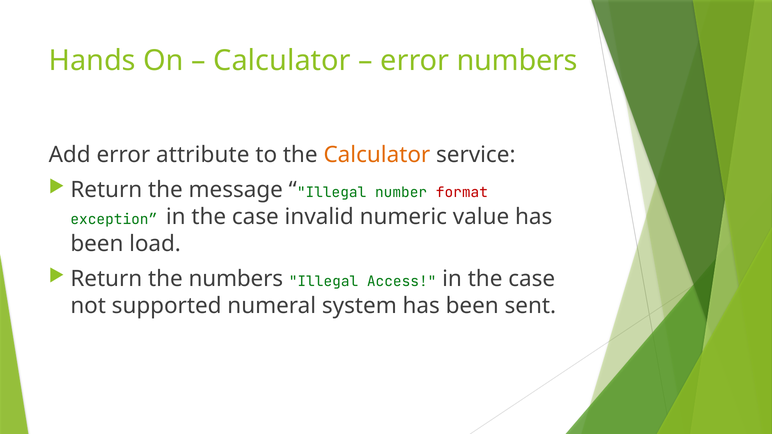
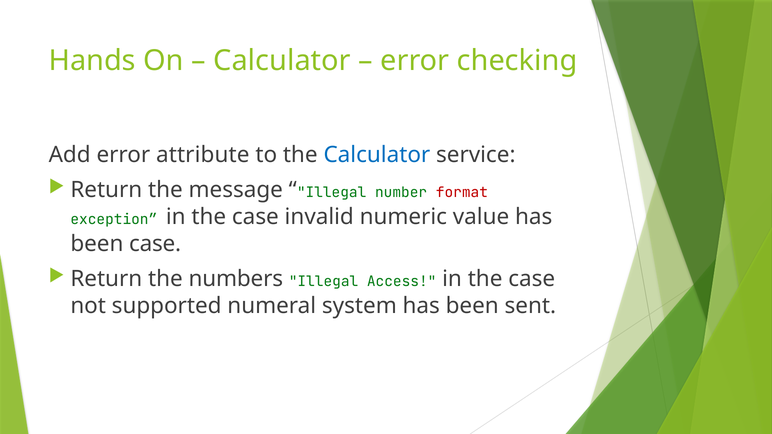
error numbers: numbers -> checking
Calculator at (377, 155) colour: orange -> blue
been load: load -> case
